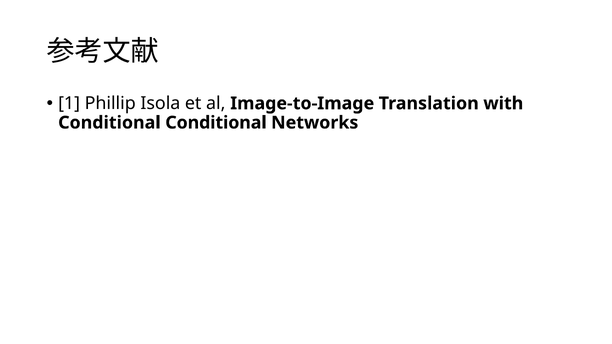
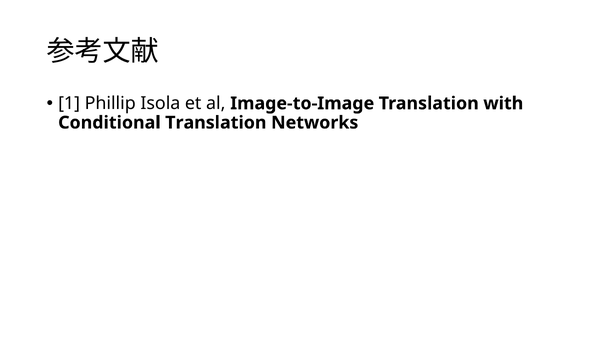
Conditional Conditional: Conditional -> Translation
